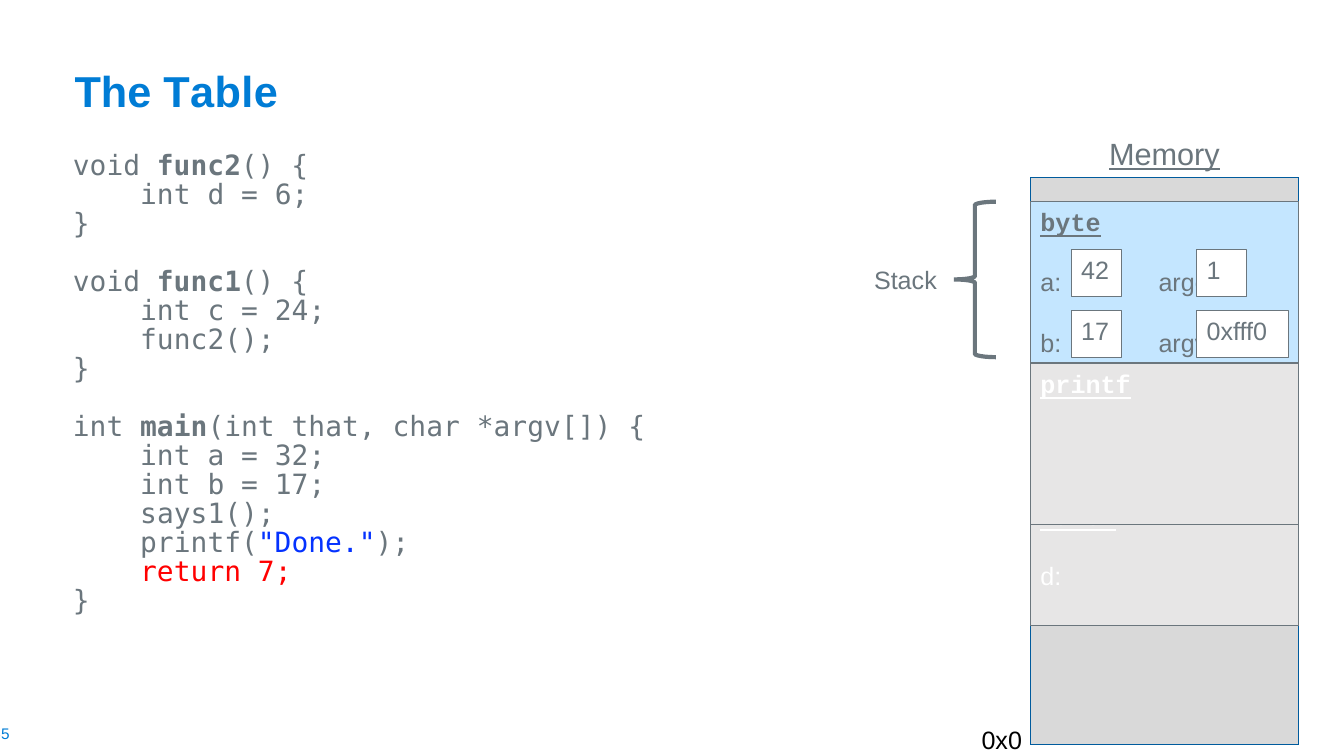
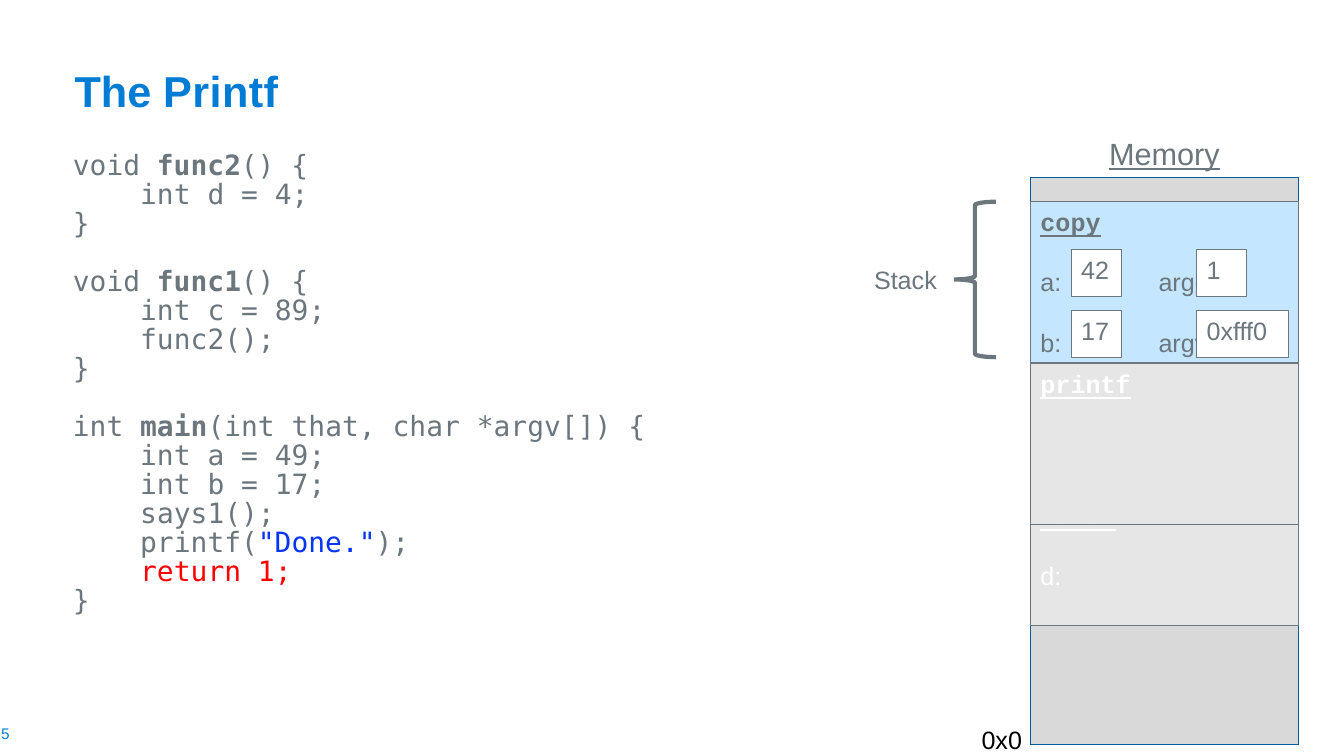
The Table: Table -> Printf
6: 6 -> 4
byte: byte -> copy
24: 24 -> 89
32: 32 -> 49
return 7: 7 -> 1
